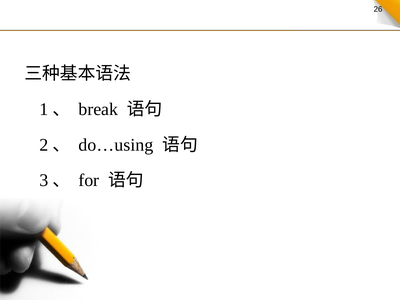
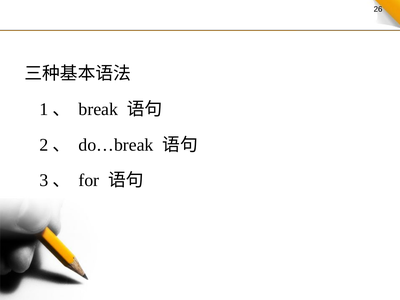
do…using: do…using -> do…break
